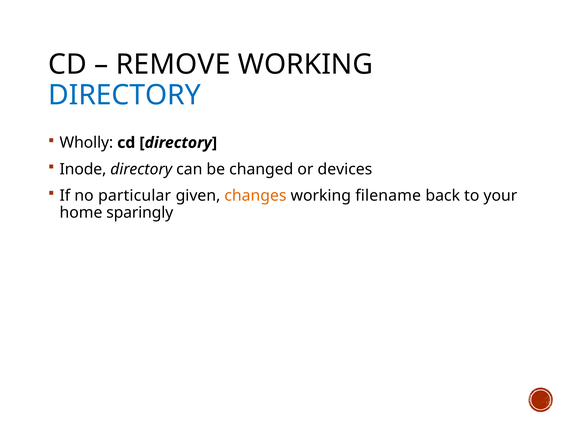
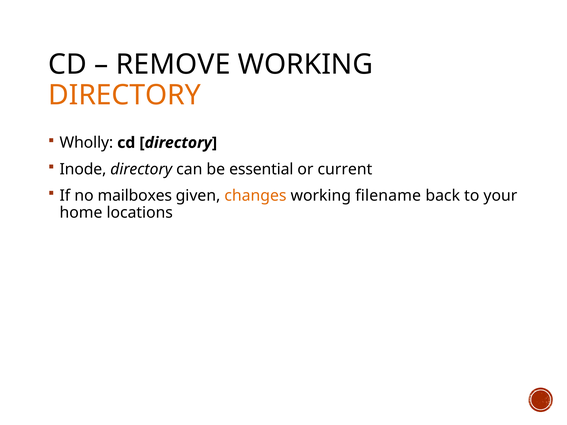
DIRECTORY at (124, 95) colour: blue -> orange
changed: changed -> essential
devices: devices -> current
particular: particular -> mailboxes
sparingly: sparingly -> locations
